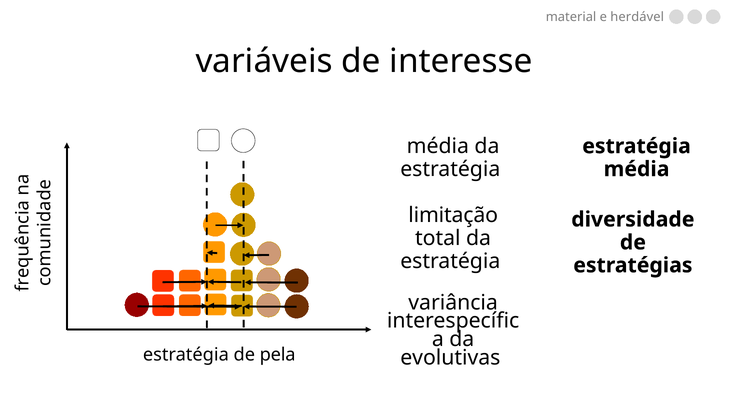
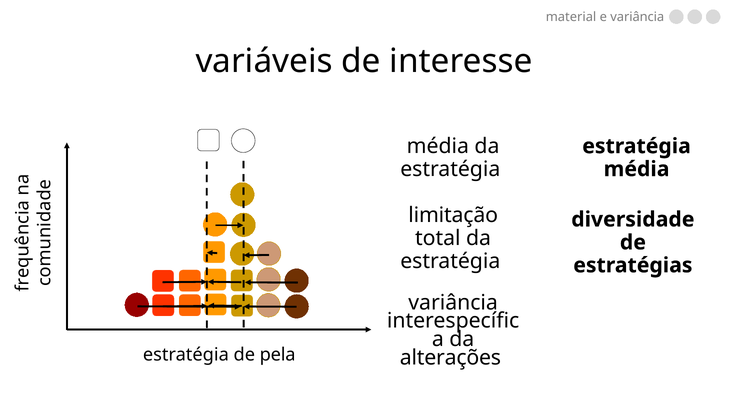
e herdável: herdável -> variância
evolutivas: evolutivas -> alterações
